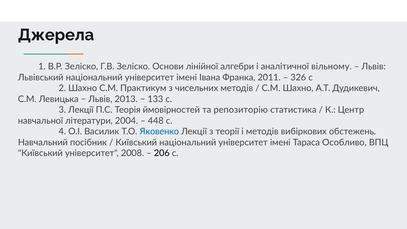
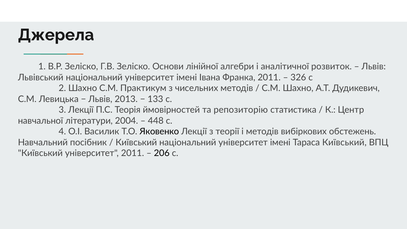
вільному: вільному -> розвиток
Яковенко colour: blue -> black
Тараса Особливо: Особливо -> Київський
університет 2008: 2008 -> 2011
